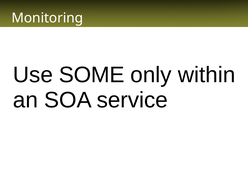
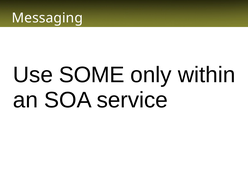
Monitoring: Monitoring -> Messaging
